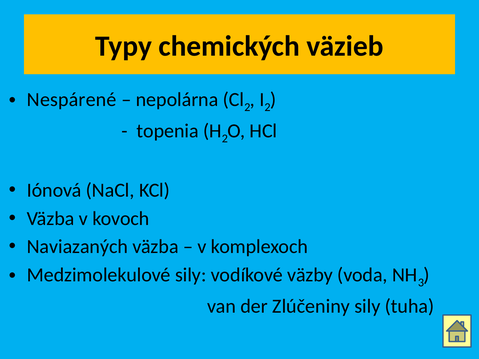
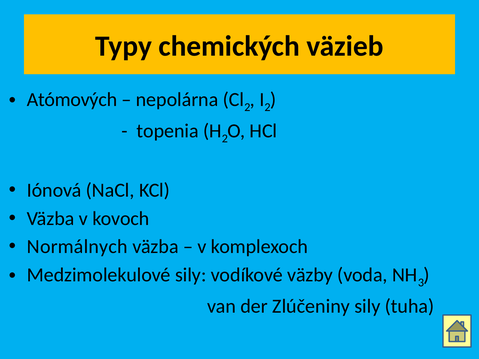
Nespárené: Nespárené -> Atómových
Naviazaných: Naviazaných -> Normálnych
